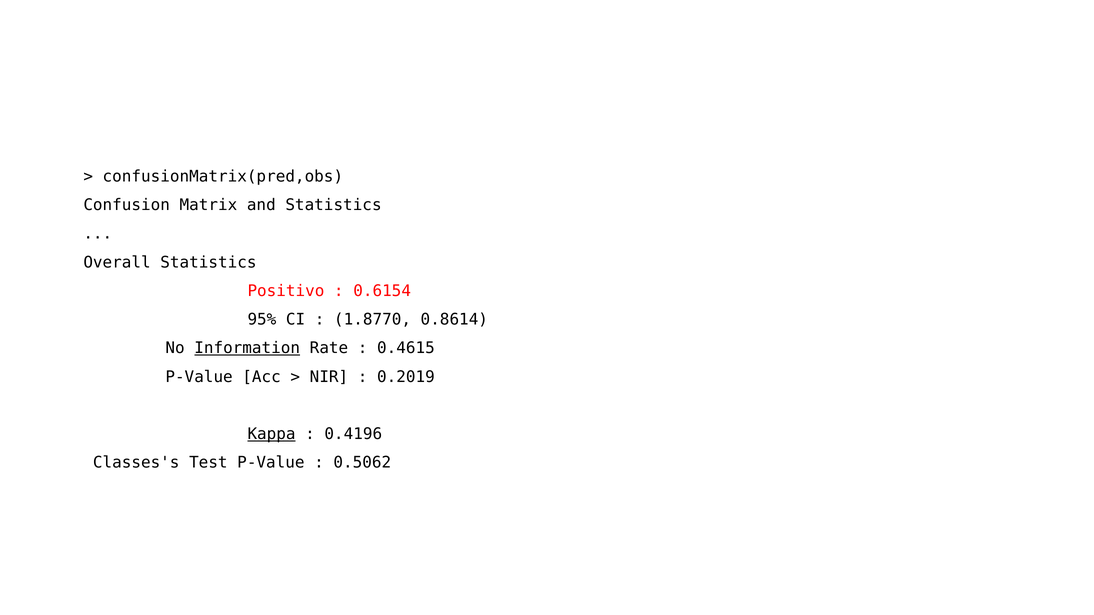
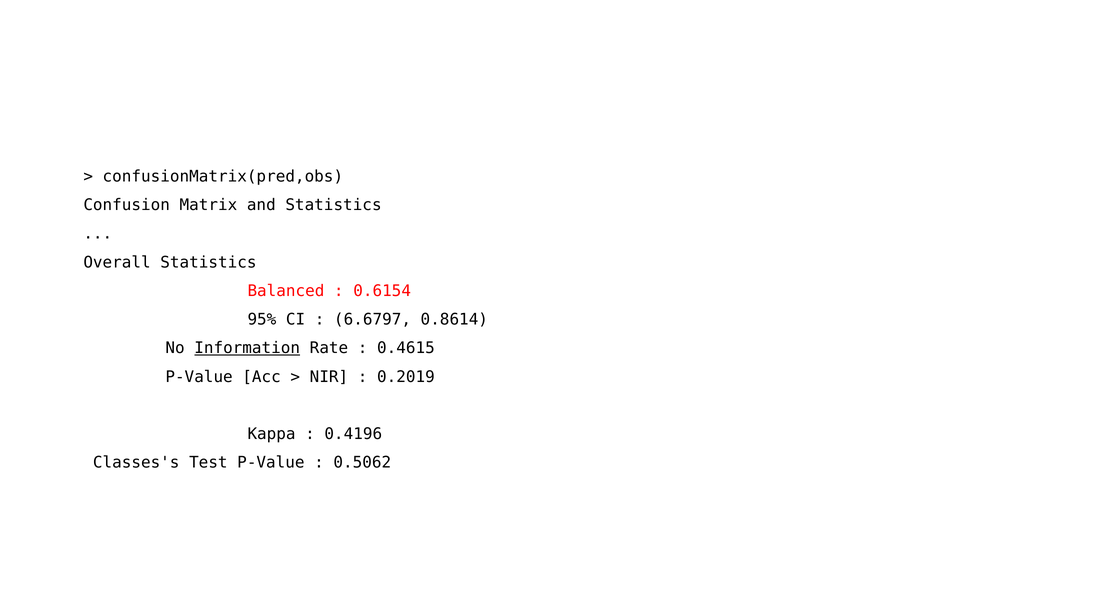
Positivo: Positivo -> Balanced
1.8770: 1.8770 -> 6.6797
Kappa underline: present -> none
